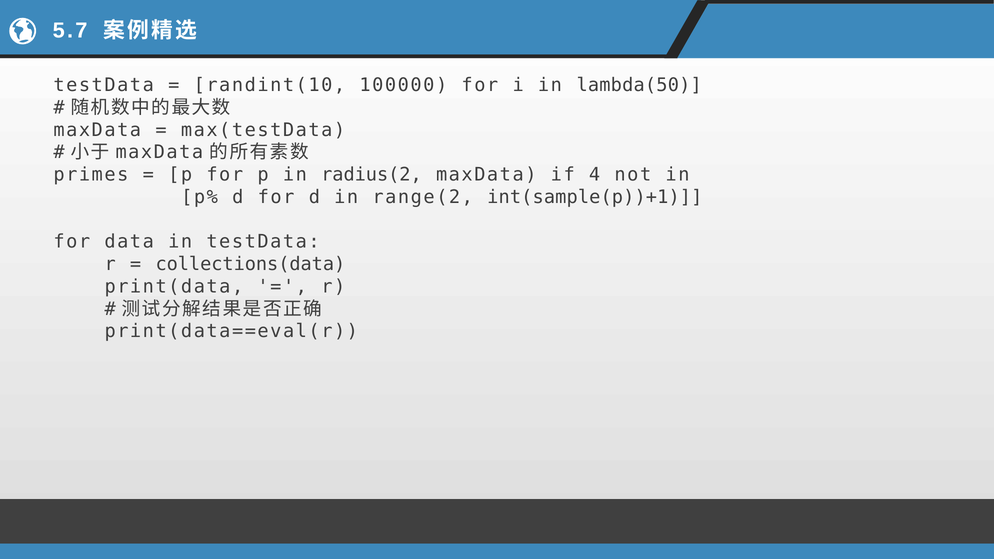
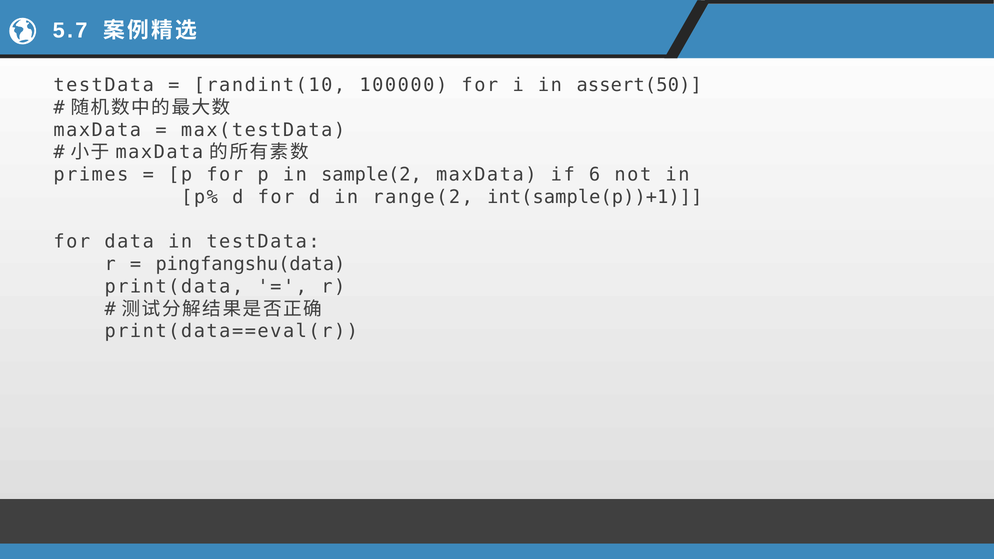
lambda(50: lambda(50 -> assert(50
radius(2: radius(2 -> sample(2
4: 4 -> 6
collections(data: collections(data -> pingfangshu(data
